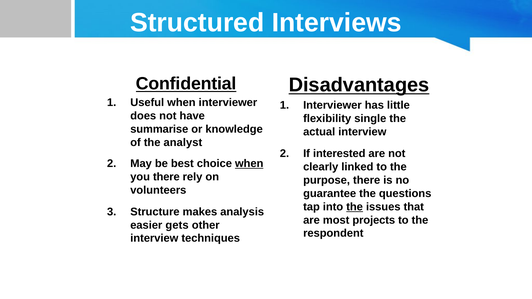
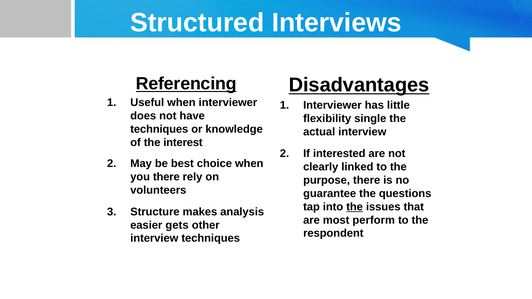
Confidential: Confidential -> Referencing
summarise at (159, 129): summarise -> techniques
analyst: analyst -> interest
when at (249, 164) underline: present -> none
projects: projects -> perform
